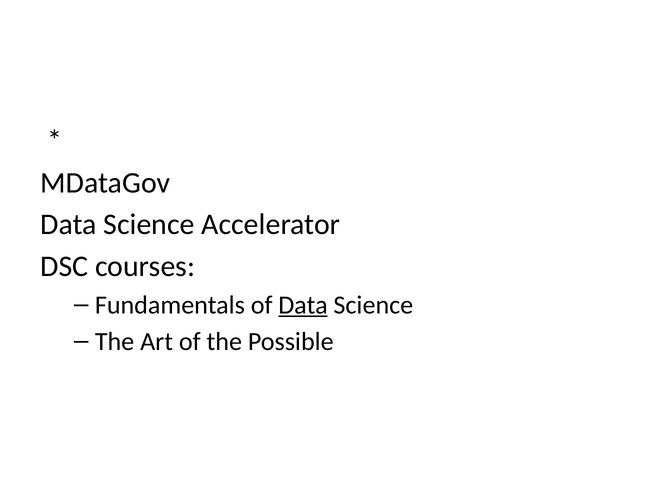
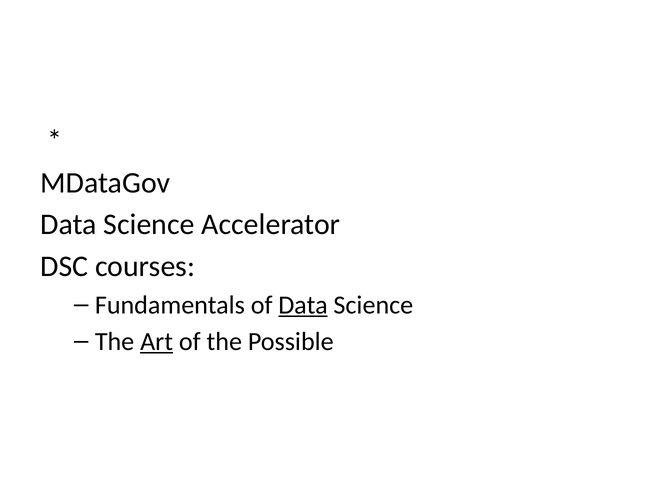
Art underline: none -> present
